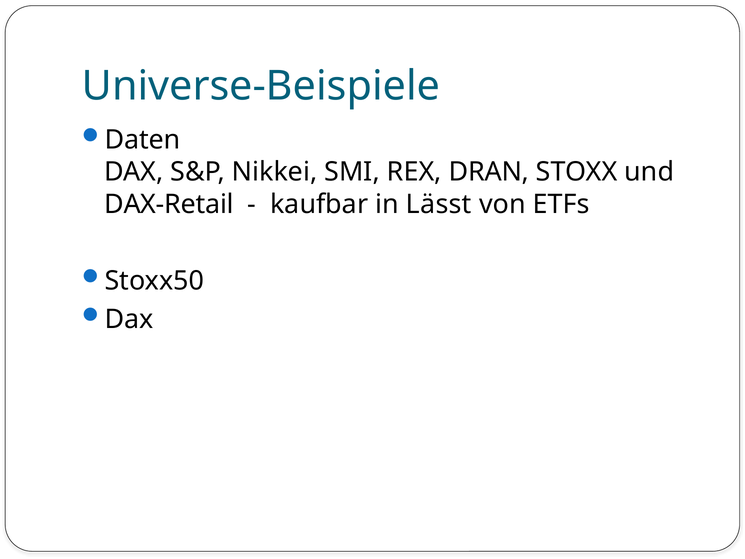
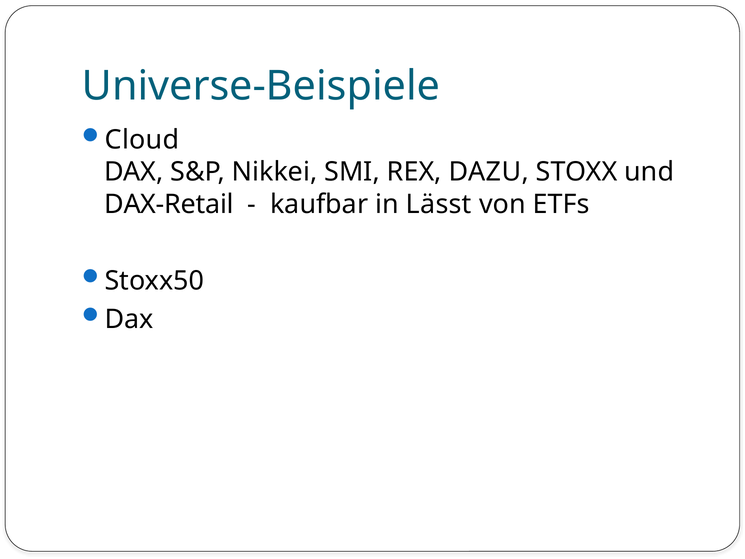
Daten: Daten -> Cloud
DRAN: DRAN -> DAZU
